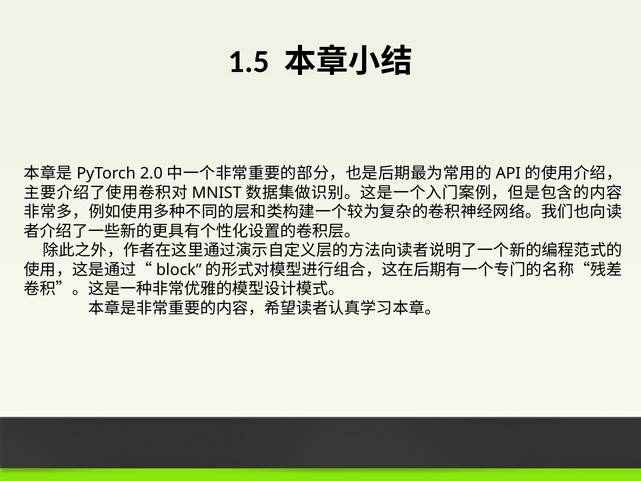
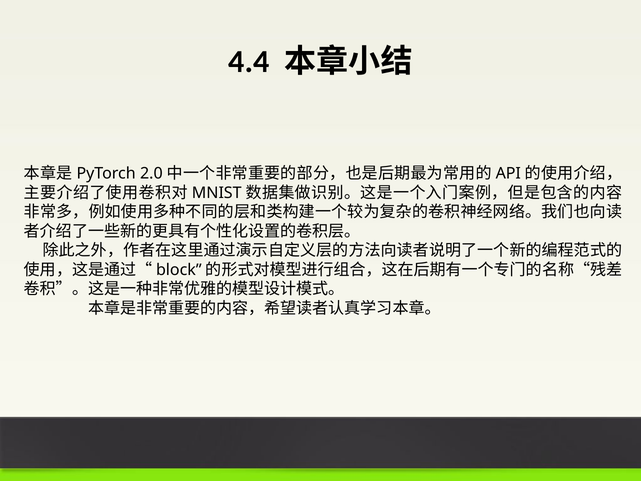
1.5: 1.5 -> 4.4
